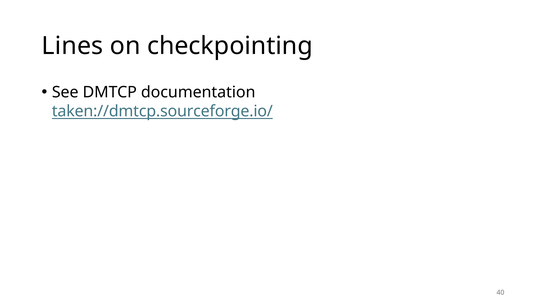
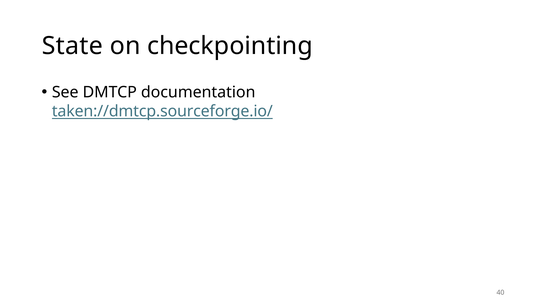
Lines: Lines -> State
